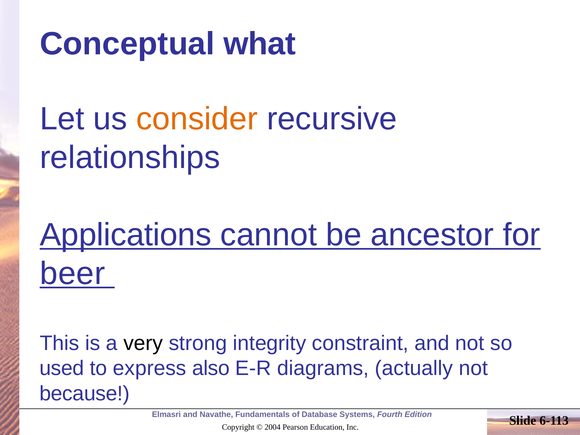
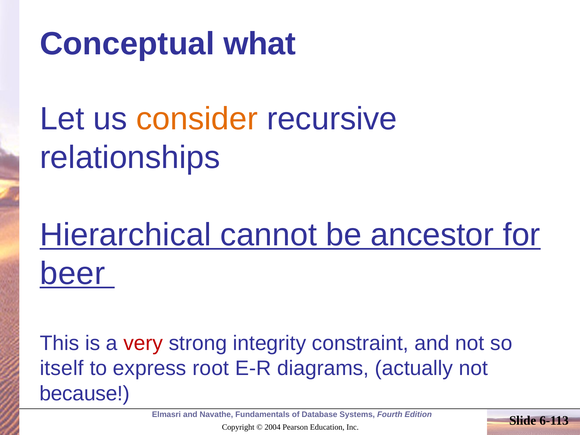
Applications: Applications -> Hierarchical
very colour: black -> red
used: used -> itself
also: also -> root
